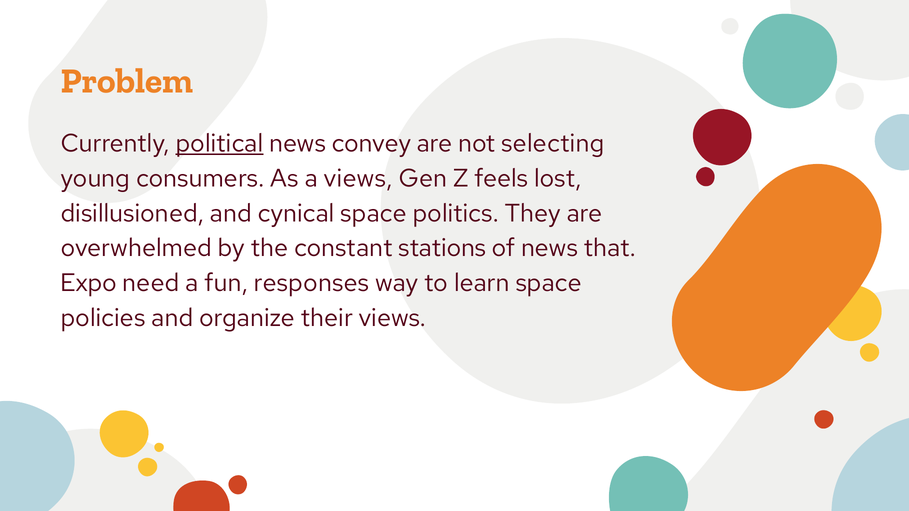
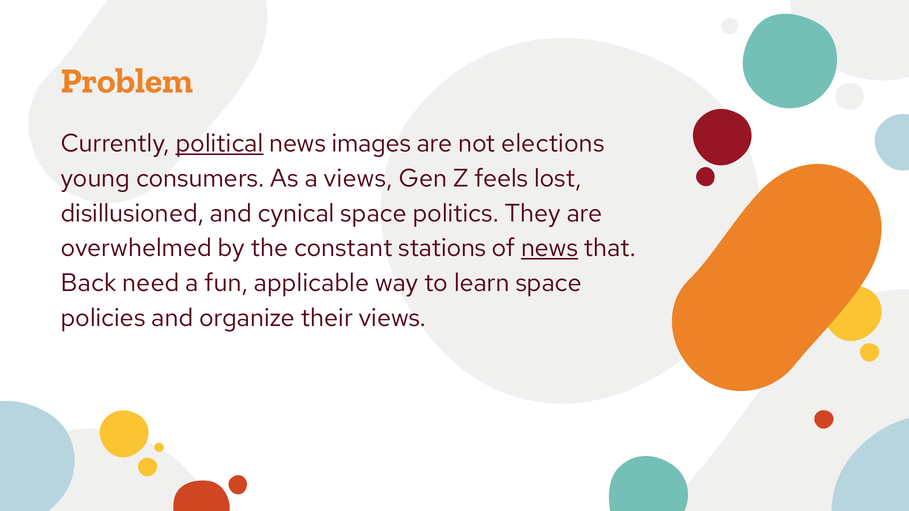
convey: convey -> images
selecting: selecting -> elections
news at (550, 248) underline: none -> present
Expo: Expo -> Back
responses: responses -> applicable
